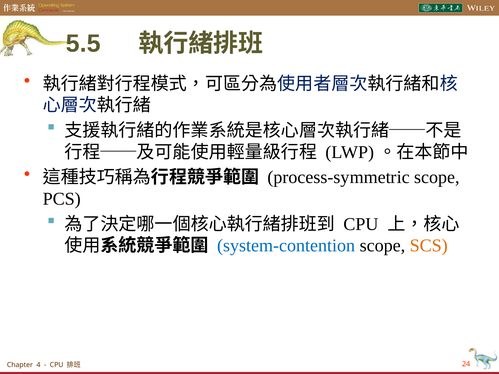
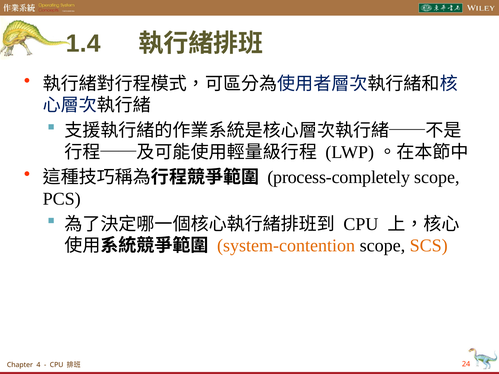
5.5: 5.5 -> 1.4
process-symmetric: process-symmetric -> process-completely
system-contention colour: blue -> orange
